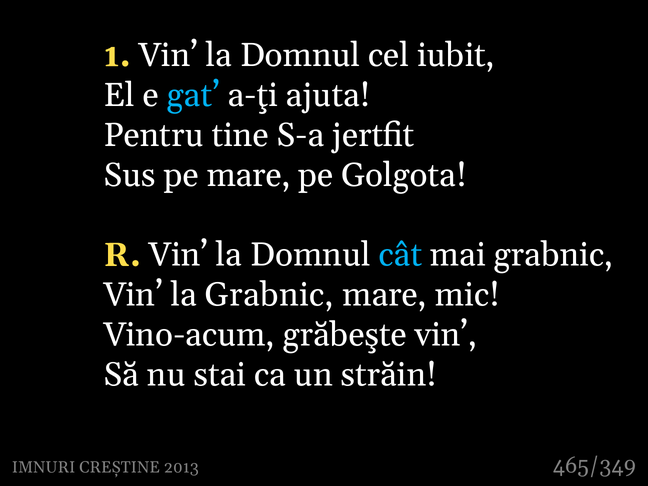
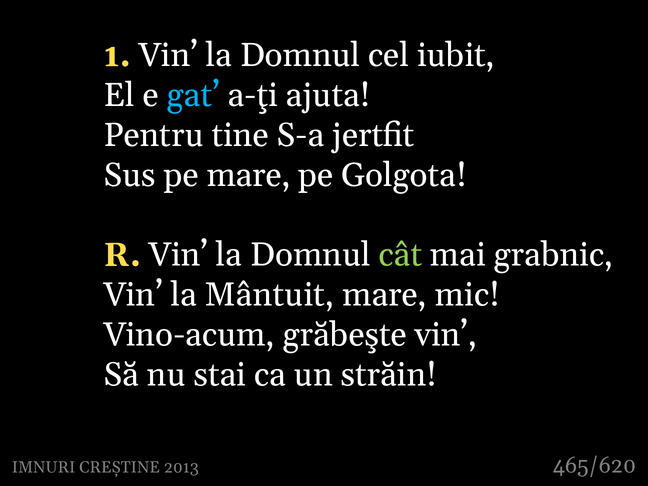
cât colour: light blue -> light green
la Grabnic: Grabnic -> Mântuit
465/349: 465/349 -> 465/620
